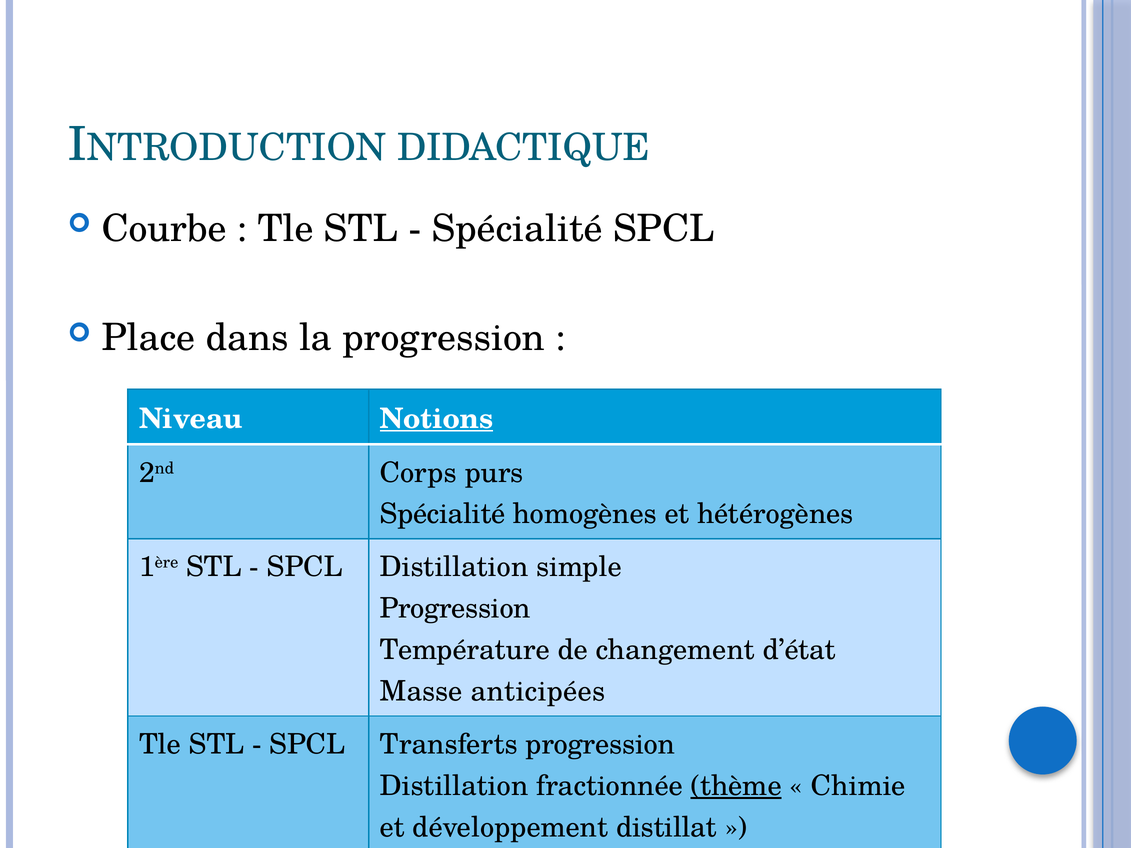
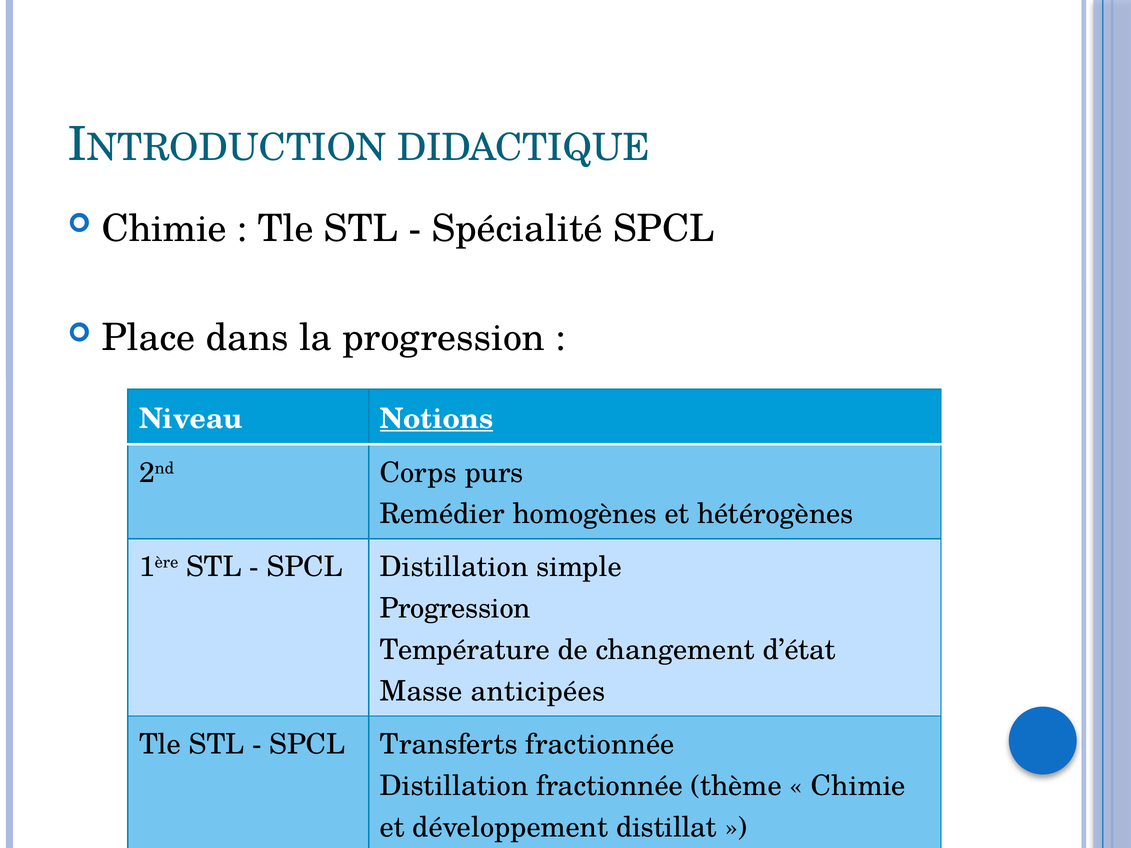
Courbe at (164, 229): Courbe -> Chimie
Spécialité at (442, 514): Spécialité -> Remédier
Transferts progression: progression -> fractionnée
thème underline: present -> none
